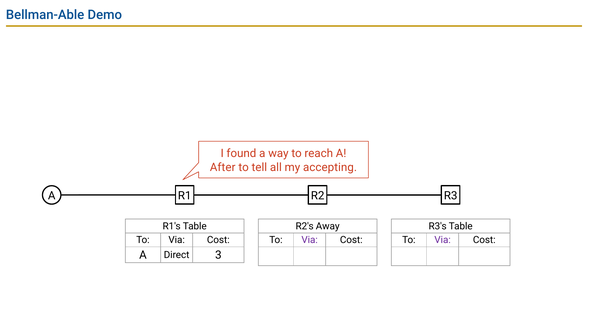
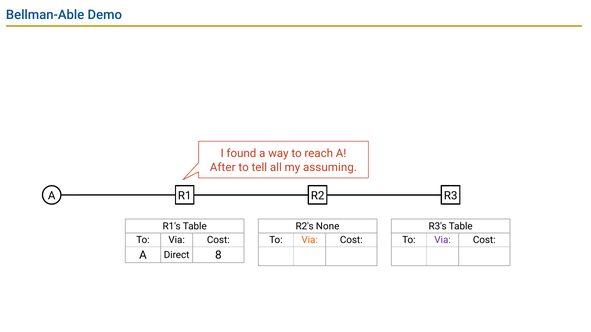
accepting: accepting -> assuming
Away: Away -> None
Via at (310, 240) colour: purple -> orange
3: 3 -> 8
